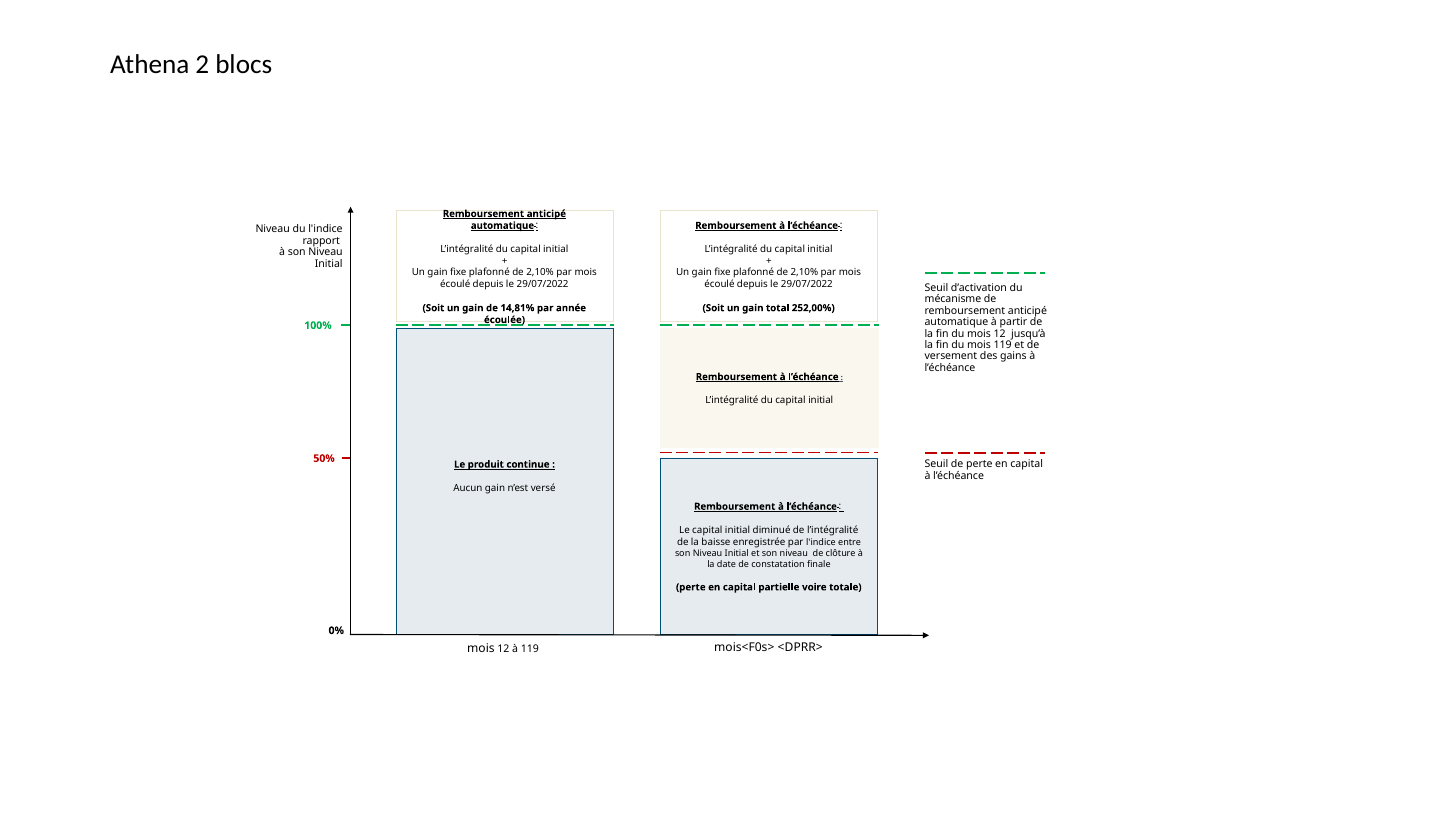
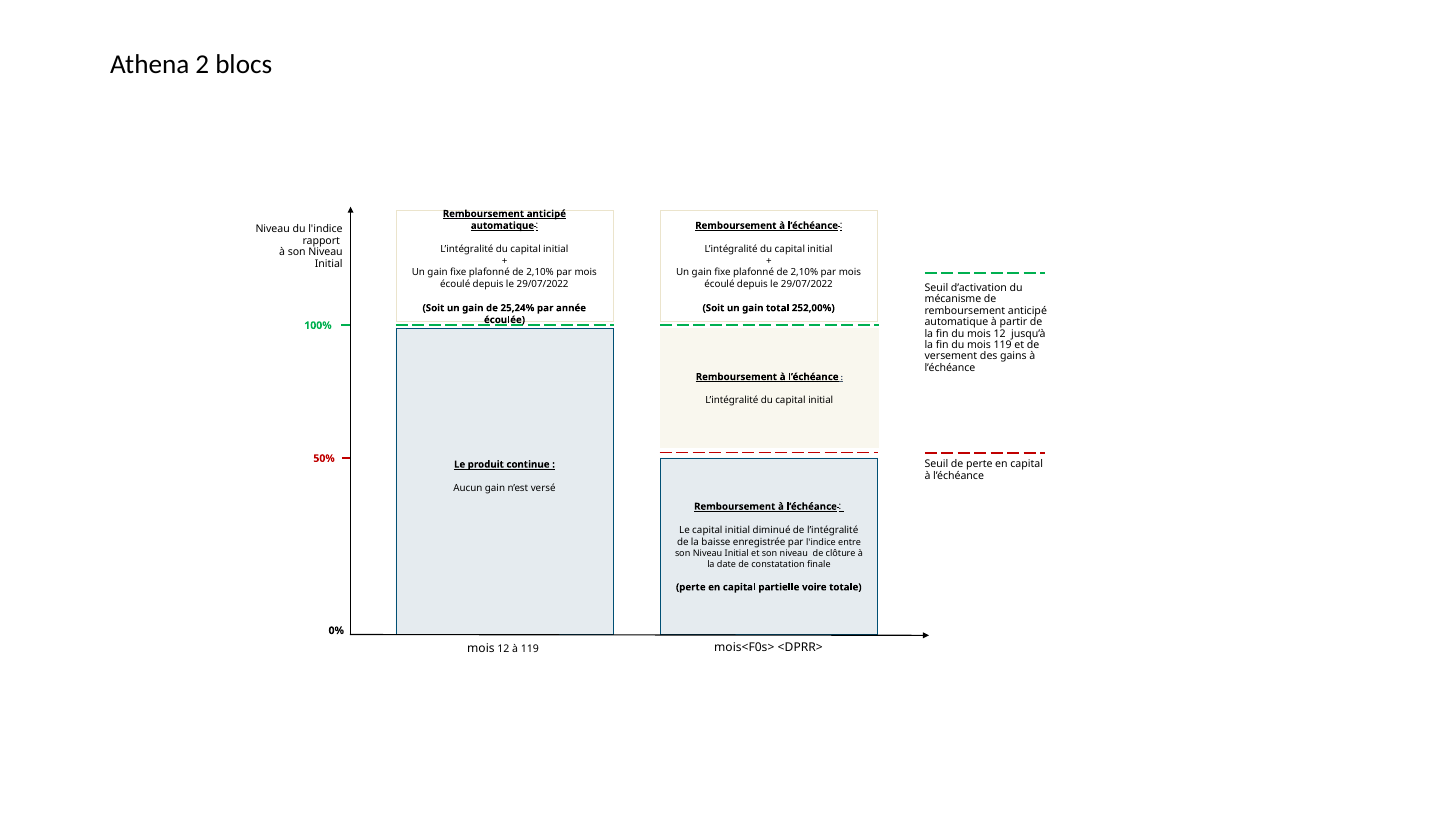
14,81%: 14,81% -> 25,24%
